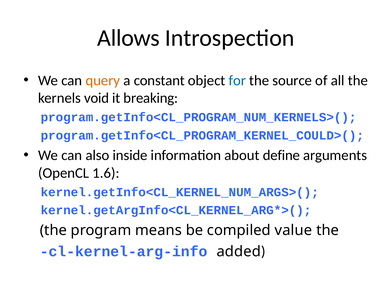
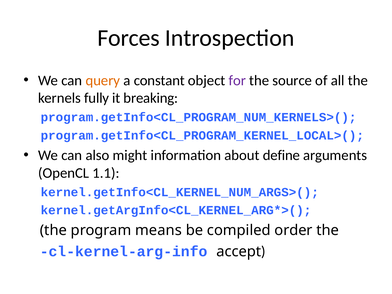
Allows: Allows -> Forces
for colour: blue -> purple
void: void -> fully
program.getInfo<CL_PROGRAM_KERNEL_COULD>(: program.getInfo<CL_PROGRAM_KERNEL_COULD>( -> program.getInfo<CL_PROGRAM_KERNEL_LOCAL>(
inside: inside -> might
1.6: 1.6 -> 1.1
value: value -> order
added: added -> accept
